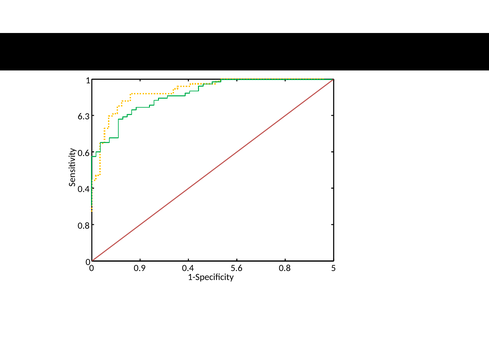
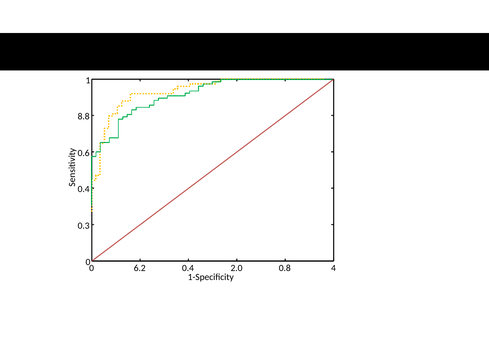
6.3: 6.3 -> 8.8
0.8 at (84, 226): 0.8 -> 0.3
0.9: 0.9 -> 6.2
5.6: 5.6 -> 2.0
5: 5 -> 4
